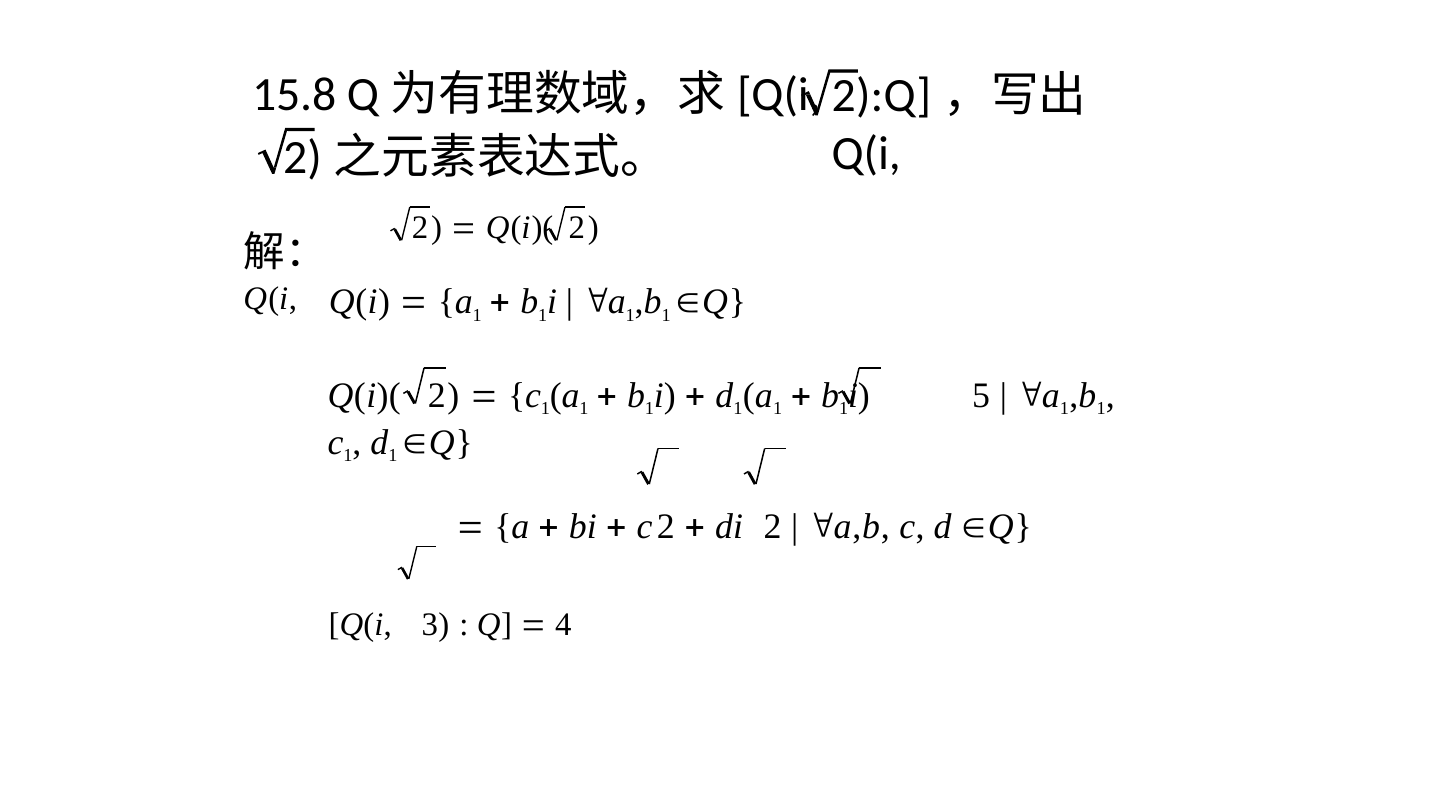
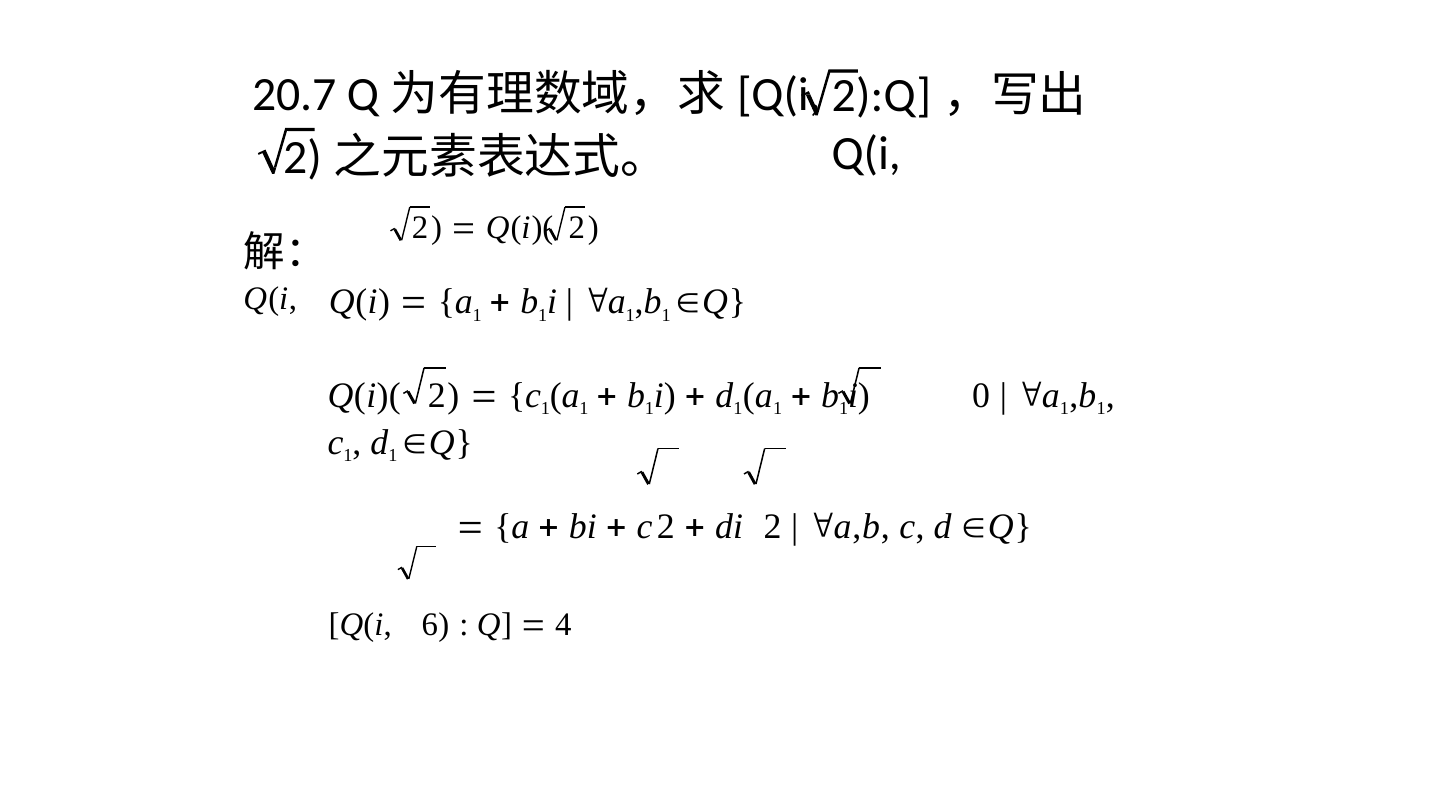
15.8: 15.8 -> 20.7
5: 5 -> 0
3: 3 -> 6
